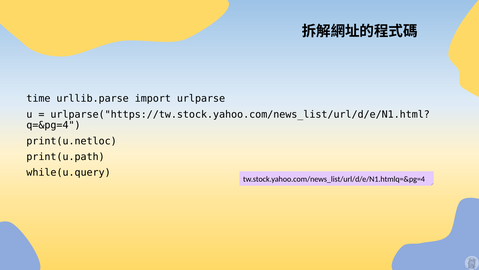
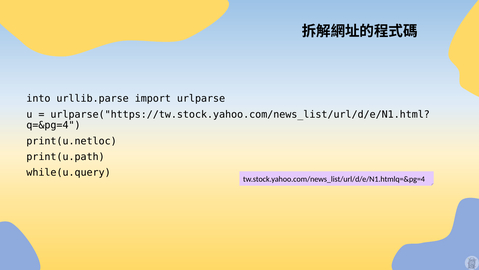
time: time -> into
